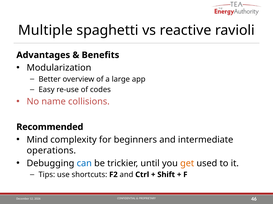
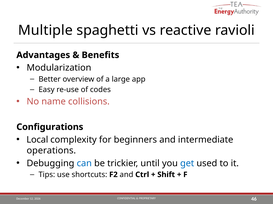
Recommended: Recommended -> Configurations
Mind: Mind -> Local
get colour: orange -> blue
